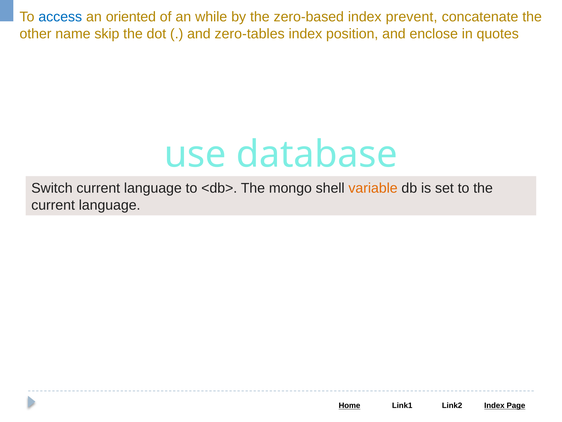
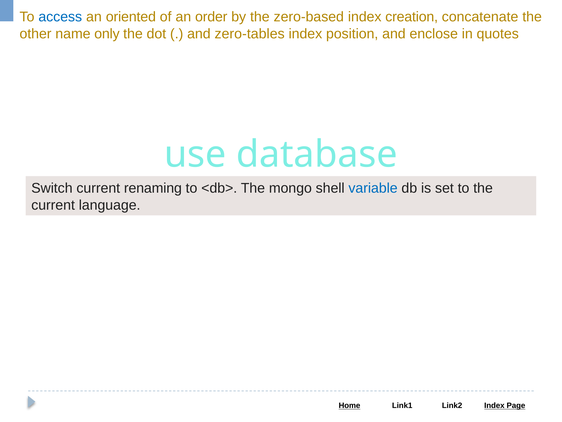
while: while -> order
prevent: prevent -> creation
skip: skip -> only
Switch current language: language -> renaming
variable colour: orange -> blue
